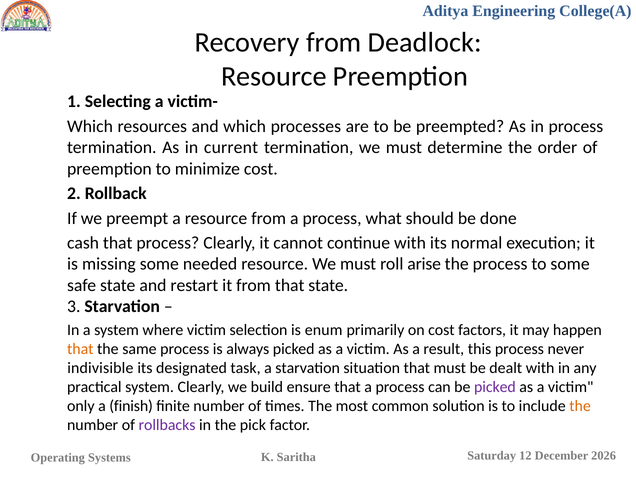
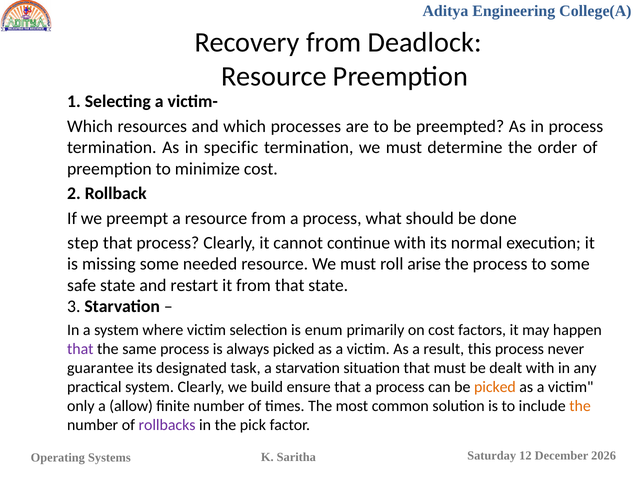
current: current -> specific
cash: cash -> step
that at (80, 349) colour: orange -> purple
indivisible: indivisible -> guarantee
picked at (495, 387) colour: purple -> orange
finish: finish -> allow
